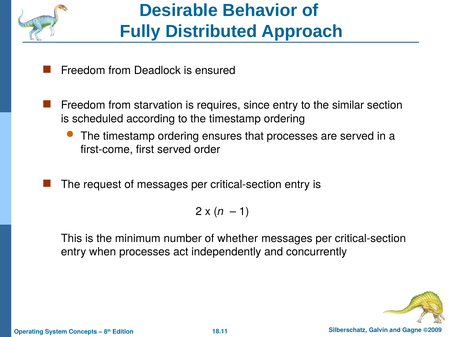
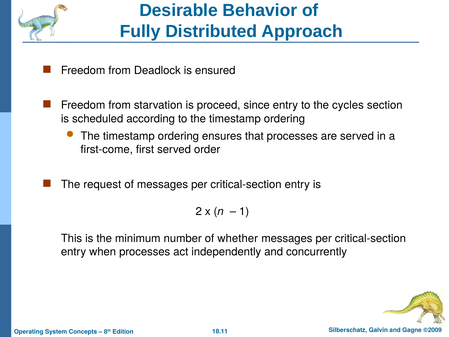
requires: requires -> proceed
similar: similar -> cycles
